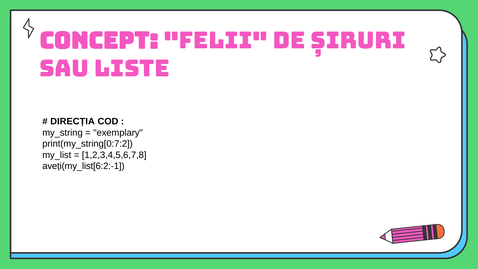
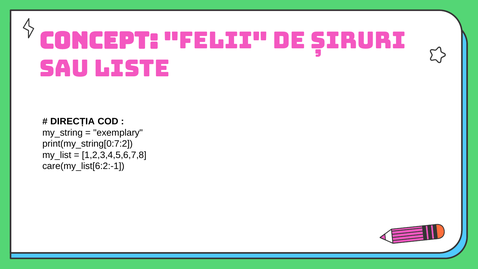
aveți(my_list[6:2:-1: aveți(my_list[6:2:-1 -> care(my_list[6:2:-1
